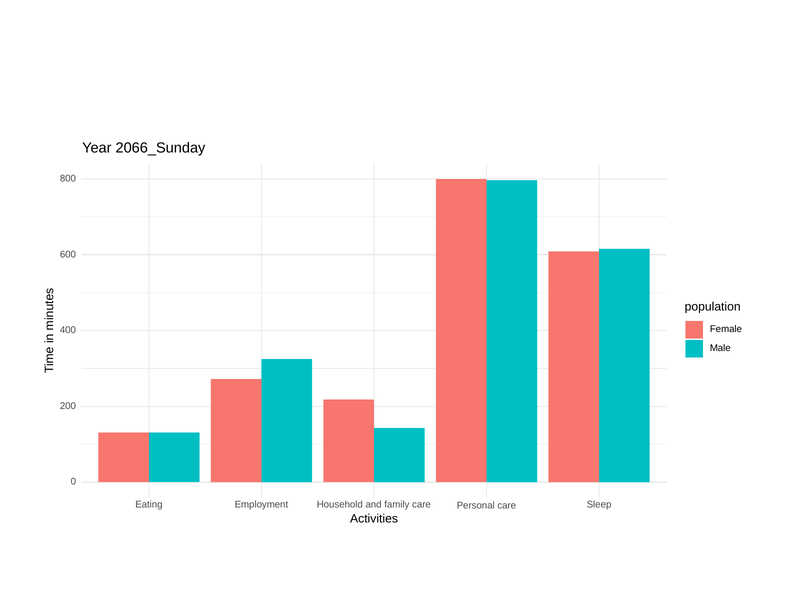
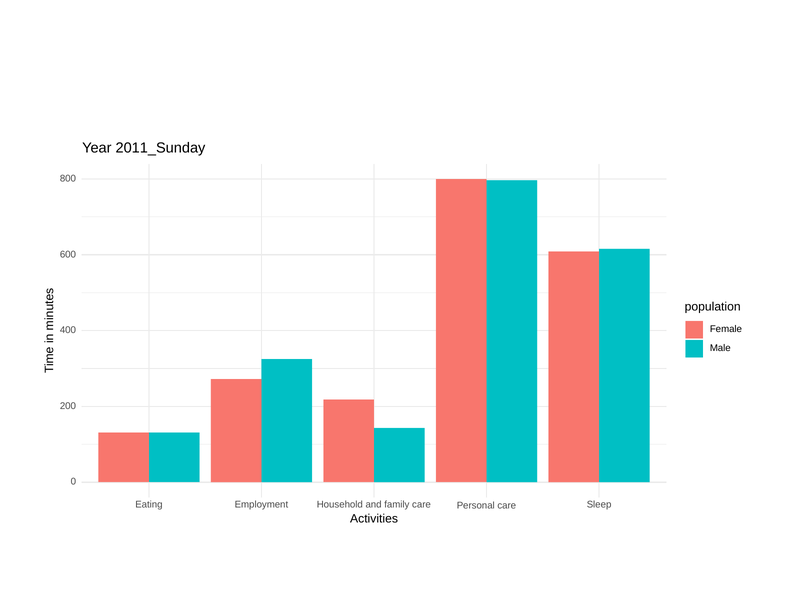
2066_Sunday: 2066_Sunday -> 2011_Sunday
